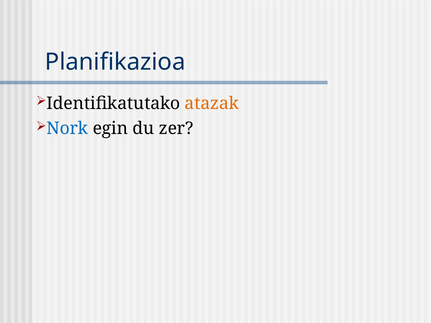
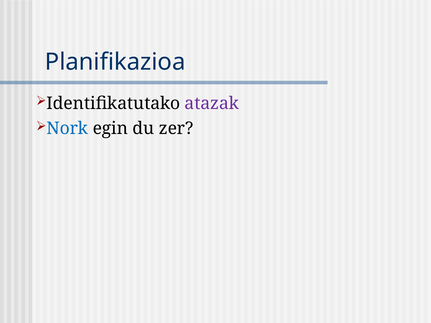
atazak colour: orange -> purple
